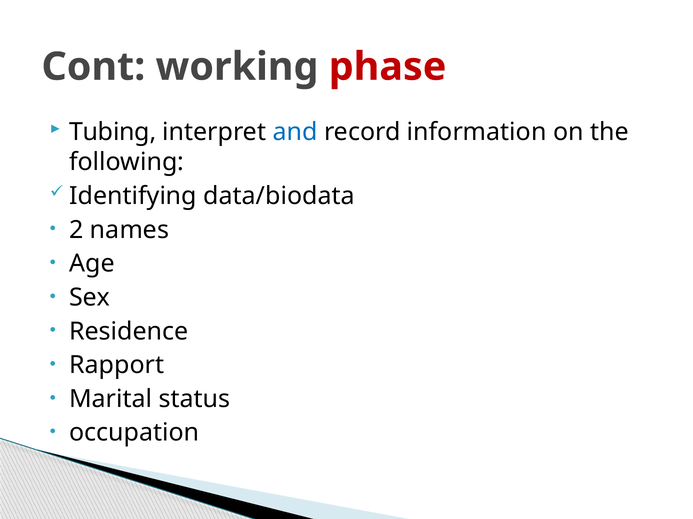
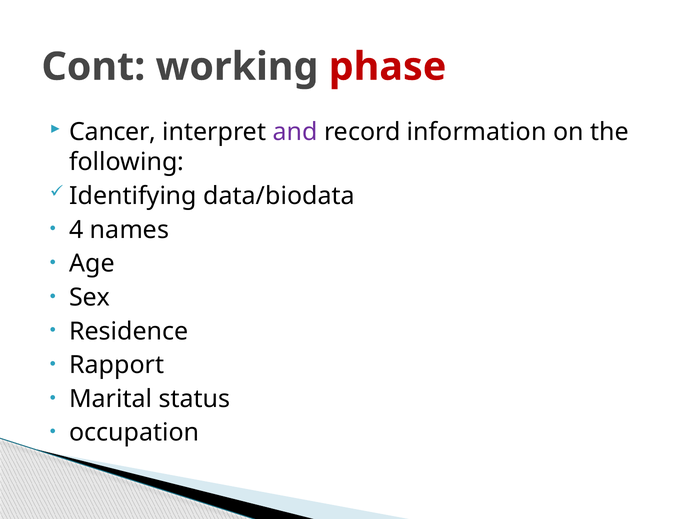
Tubing: Tubing -> Cancer
and colour: blue -> purple
2: 2 -> 4
